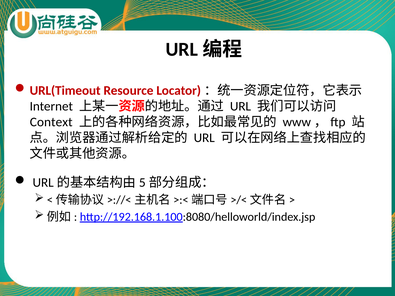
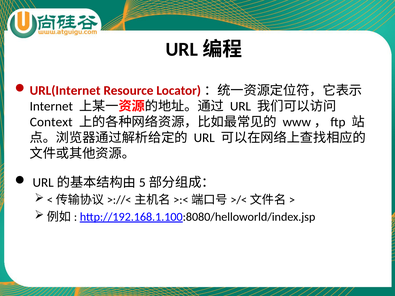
URL(Timeout: URL(Timeout -> URL(Internet
